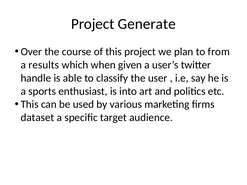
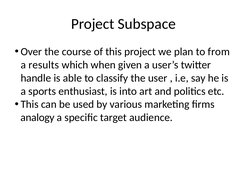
Generate: Generate -> Subspace
dataset: dataset -> analogy
